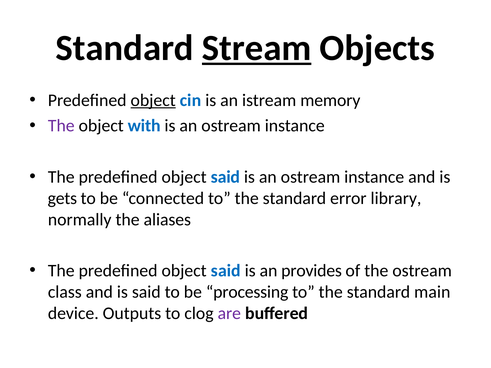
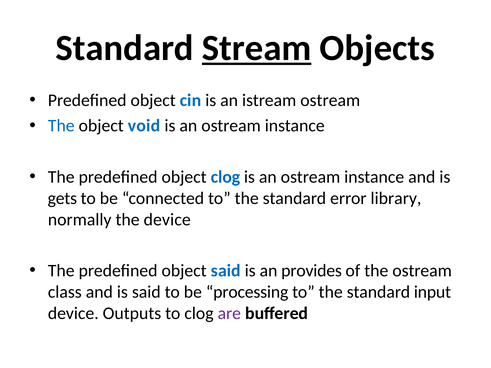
object at (153, 100) underline: present -> none
istream memory: memory -> ostream
The at (61, 126) colour: purple -> blue
with: with -> void
said at (226, 177): said -> clog
the aliases: aliases -> device
main: main -> input
